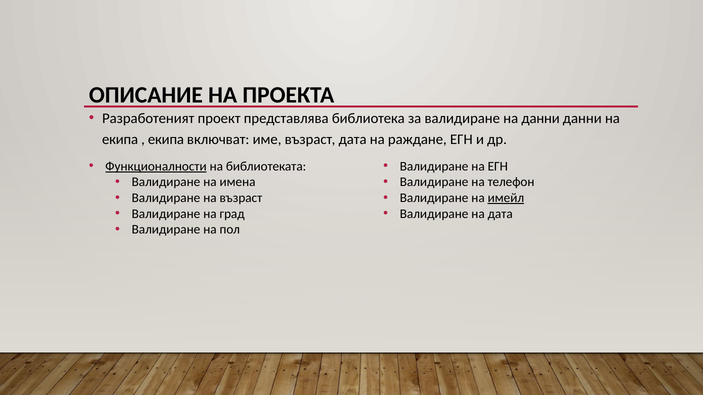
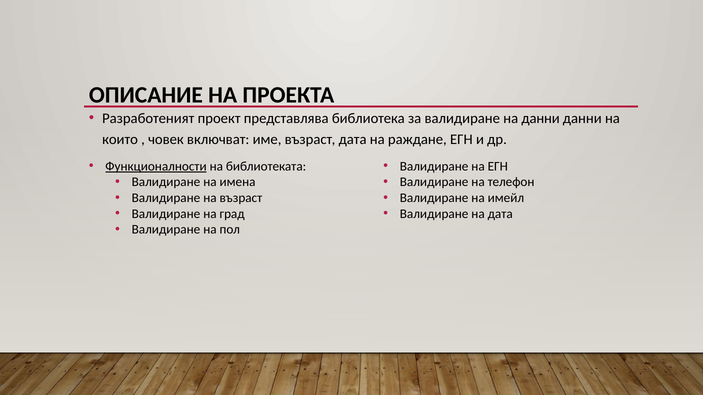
екипа at (120, 140): екипа -> които
екипа at (166, 140): екипа -> човек
имейл underline: present -> none
